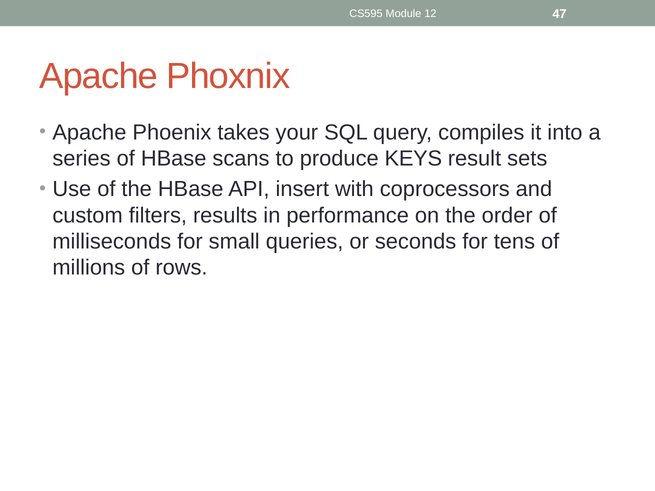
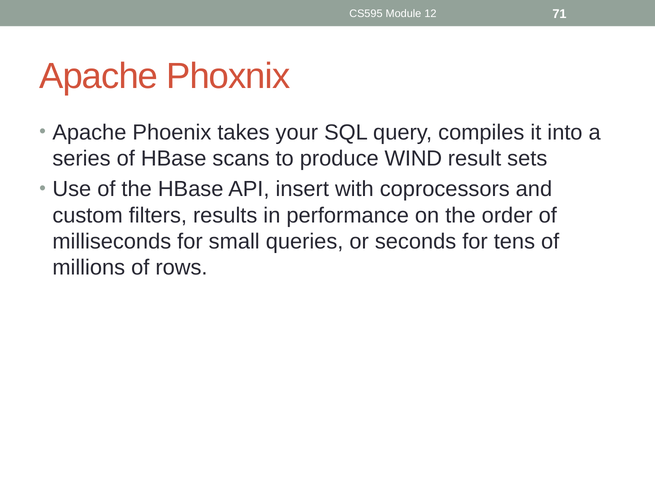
47: 47 -> 71
KEYS: KEYS -> WIND
